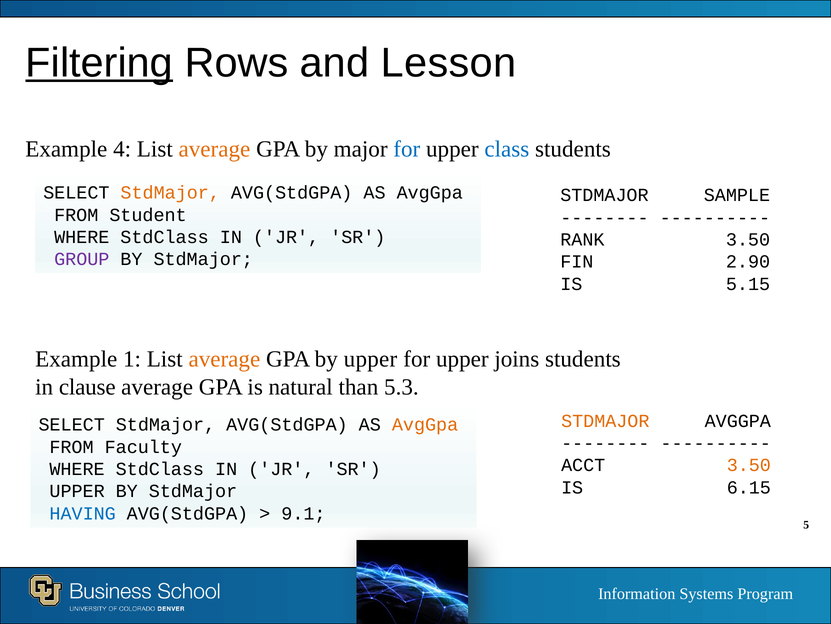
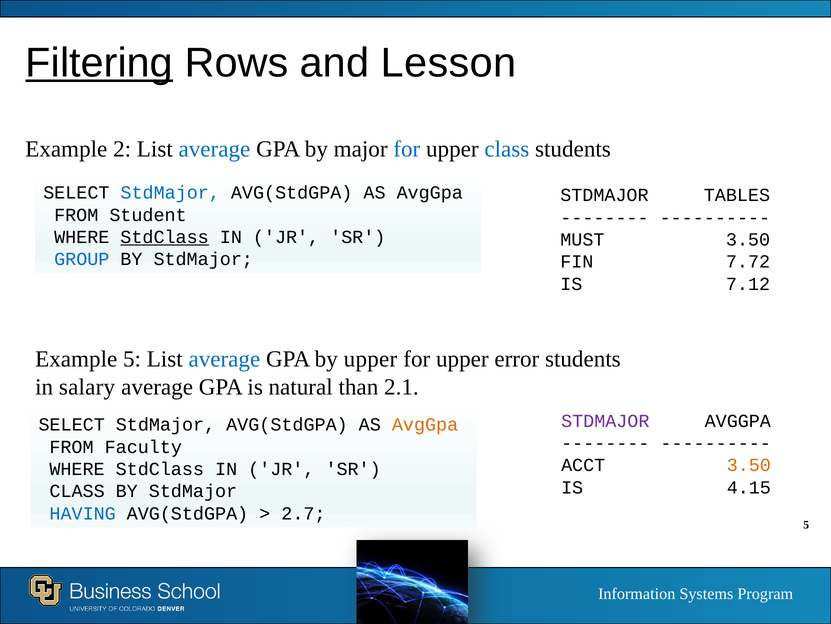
4: 4 -> 2
average at (214, 149) colour: orange -> blue
StdMajor at (170, 193) colour: orange -> blue
SAMPLE: SAMPLE -> TABLES
StdClass at (165, 237) underline: none -> present
RANK: RANK -> MUST
GROUP colour: purple -> blue
2.90: 2.90 -> 7.72
5.15: 5.15 -> 7.12
Example 1: 1 -> 5
average at (224, 359) colour: orange -> blue
joins: joins -> error
clause: clause -> salary
5.3: 5.3 -> 2.1
STDMAJOR at (605, 420) colour: orange -> purple
6.15: 6.15 -> 4.15
UPPER at (77, 491): UPPER -> CLASS
9.1: 9.1 -> 2.7
